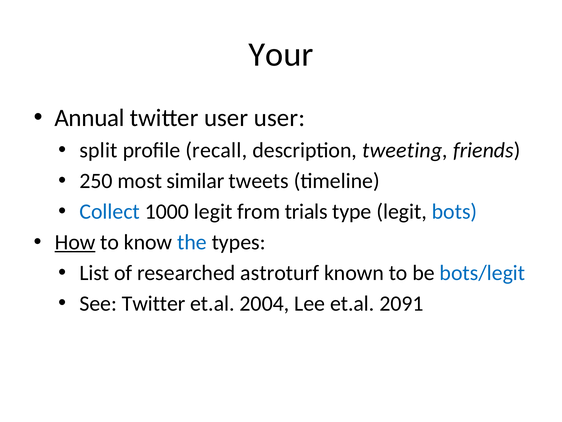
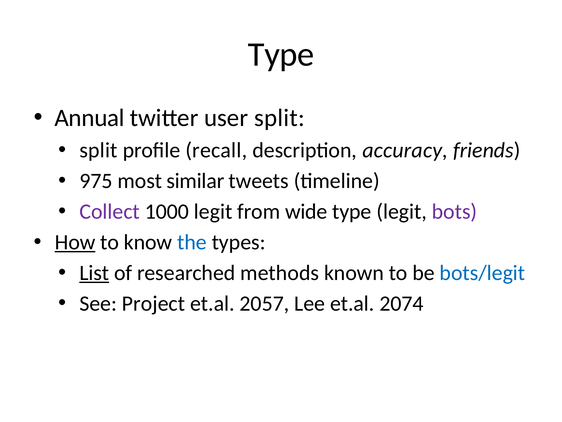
Your at (281, 54): Your -> Type
user user: user -> split
tweeting: tweeting -> accuracy
250: 250 -> 975
Collect colour: blue -> purple
trials: trials -> wide
bots colour: blue -> purple
List underline: none -> present
astroturf: astroturf -> methods
See Twitter: Twitter -> Project
2004: 2004 -> 2057
2091: 2091 -> 2074
